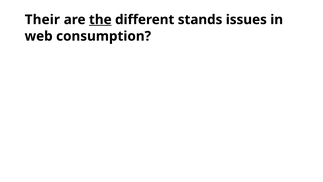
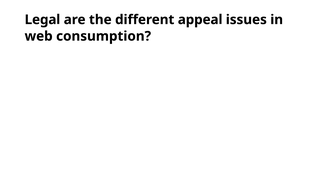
Their: Their -> Legal
the underline: present -> none
stands: stands -> appeal
